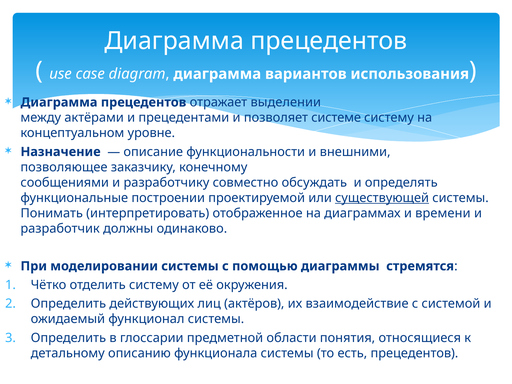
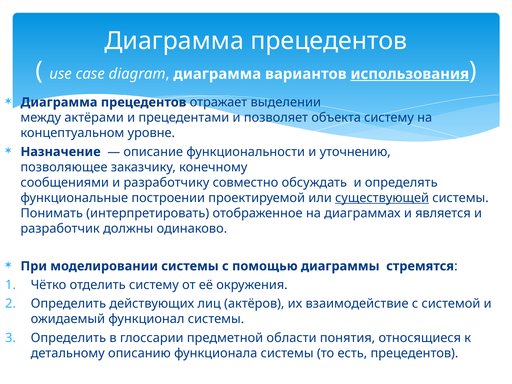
использования underline: none -> present
системе: системе -> объекта
внешними: внешними -> уточнению
времени: времени -> является
